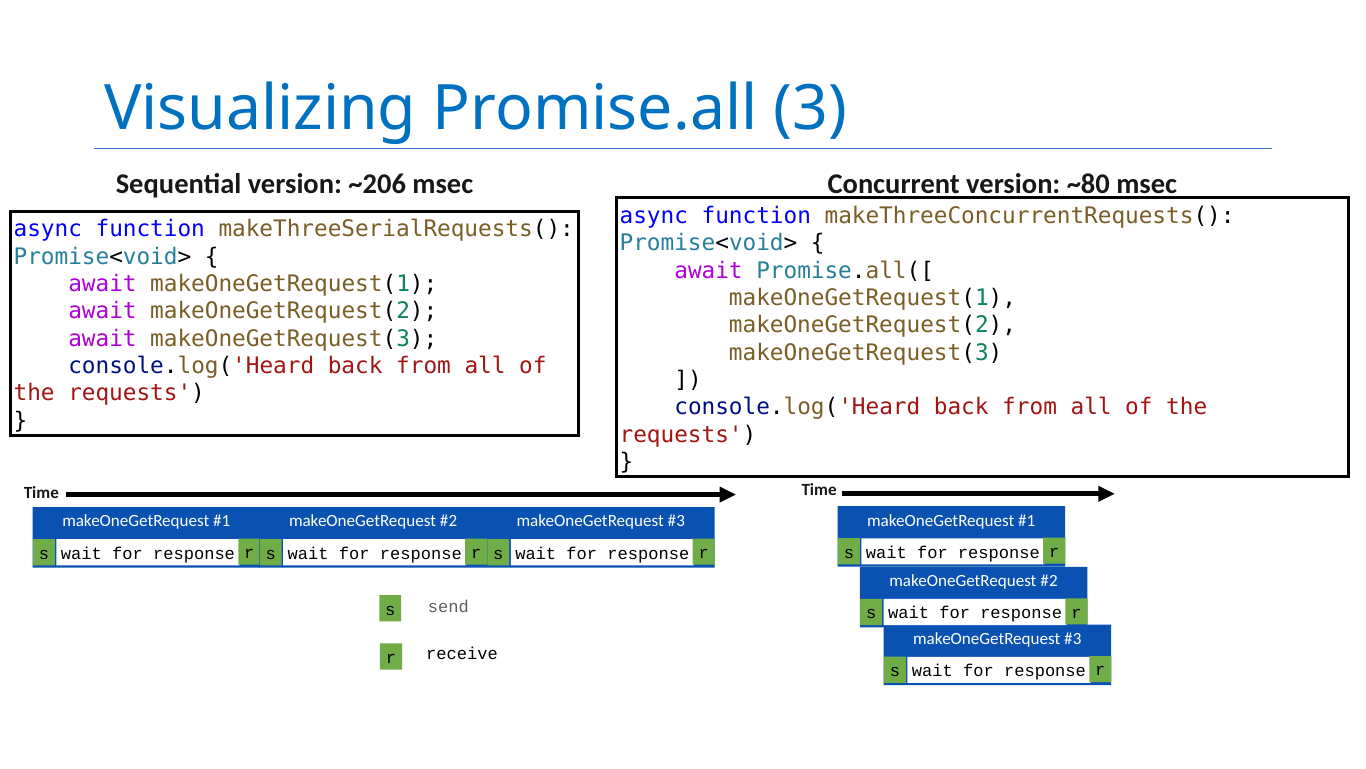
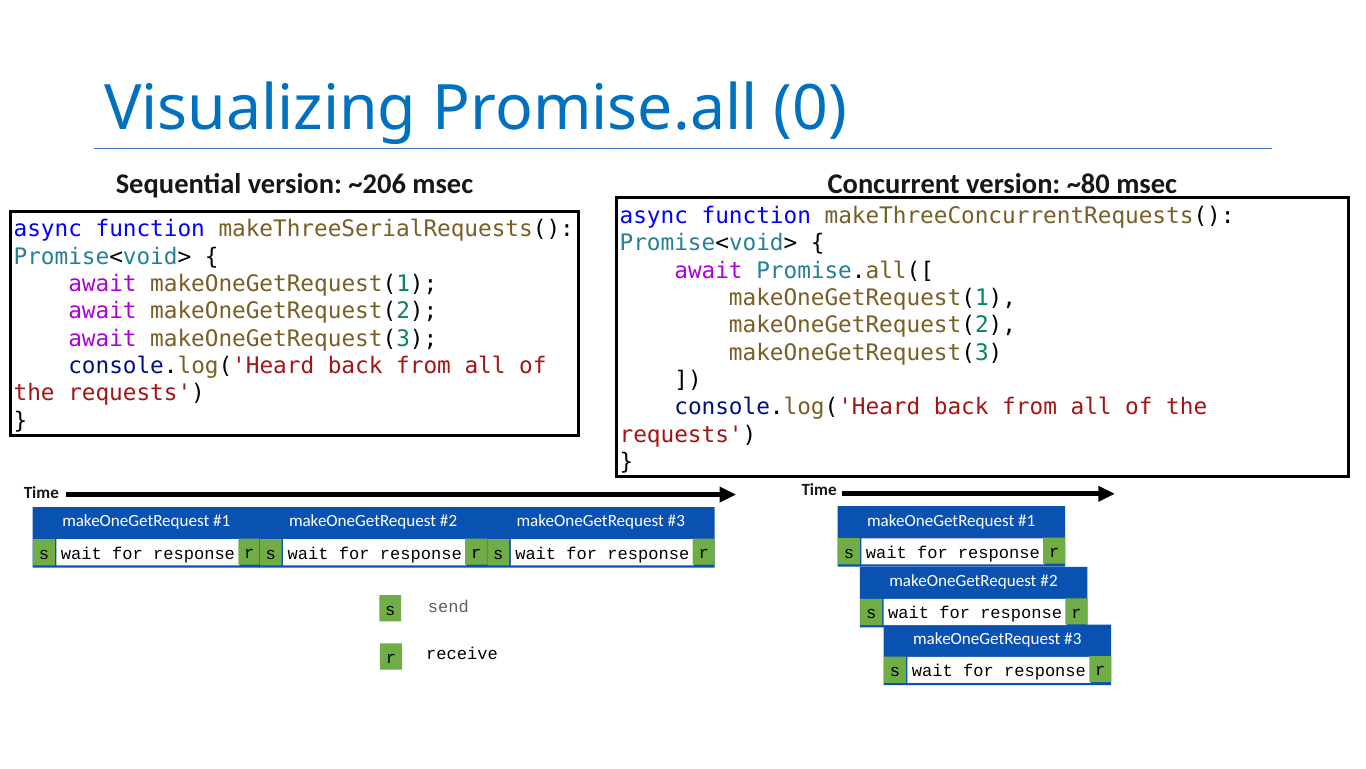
3: 3 -> 0
